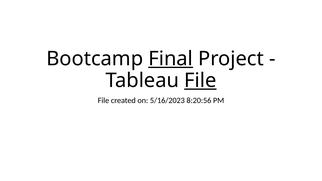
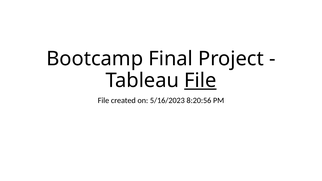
Final underline: present -> none
